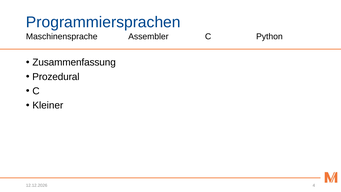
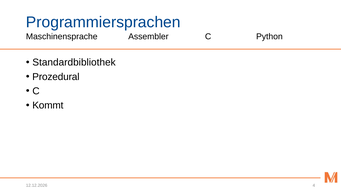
Zusammenfassung: Zusammenfassung -> Standardbibliothek
Kleiner: Kleiner -> Kommt
